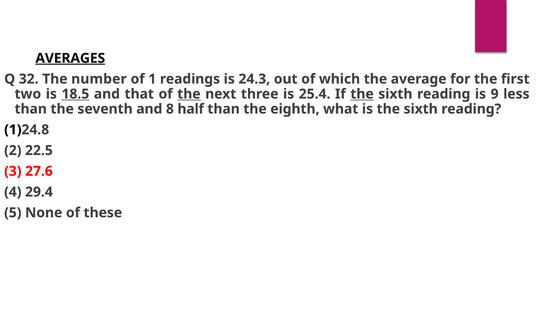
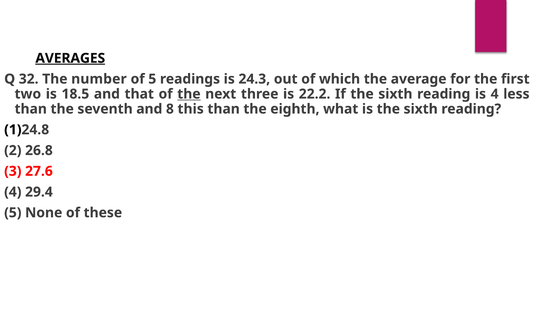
of 1: 1 -> 5
18.5 underline: present -> none
25.4: 25.4 -> 22.2
the at (362, 94) underline: present -> none
is 9: 9 -> 4
half: half -> this
22.5: 22.5 -> 26.8
